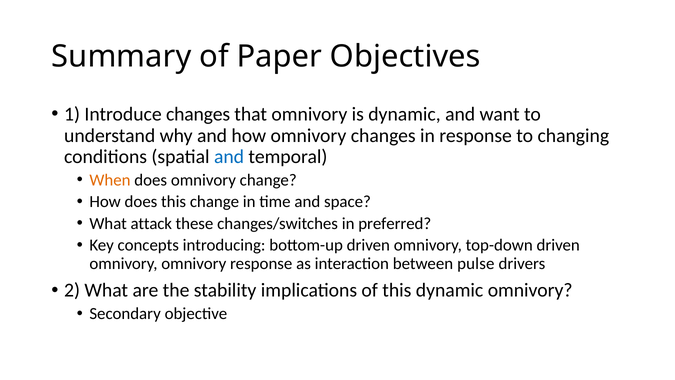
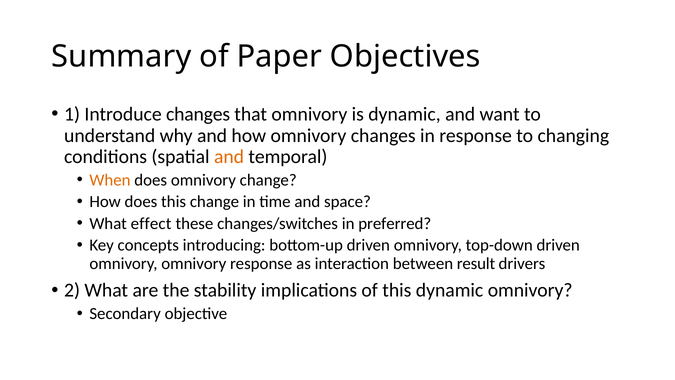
and at (229, 157) colour: blue -> orange
attack: attack -> effect
pulse: pulse -> result
